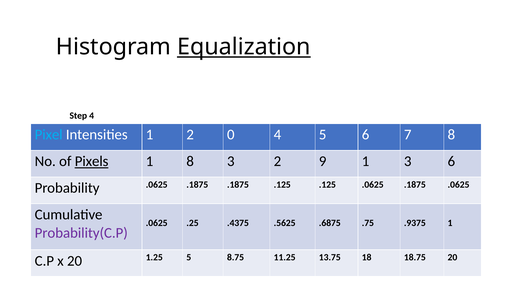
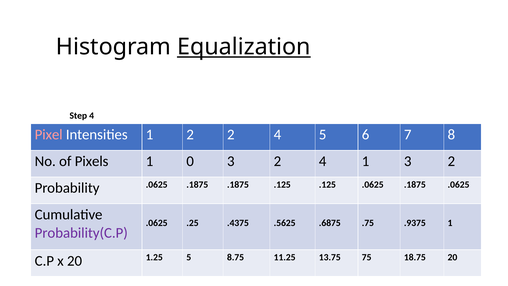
Pixel colour: light blue -> pink
2 0: 0 -> 2
Pixels underline: present -> none
1 8: 8 -> 0
3 2 9: 9 -> 4
1 3 6: 6 -> 2
18: 18 -> 75
